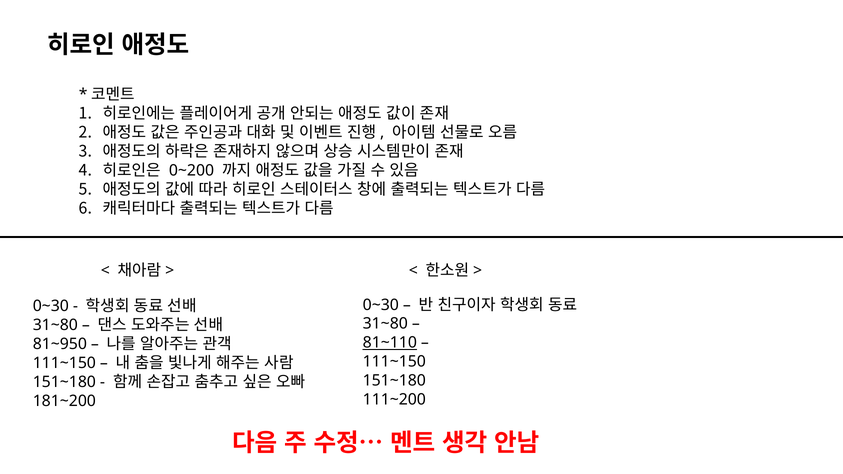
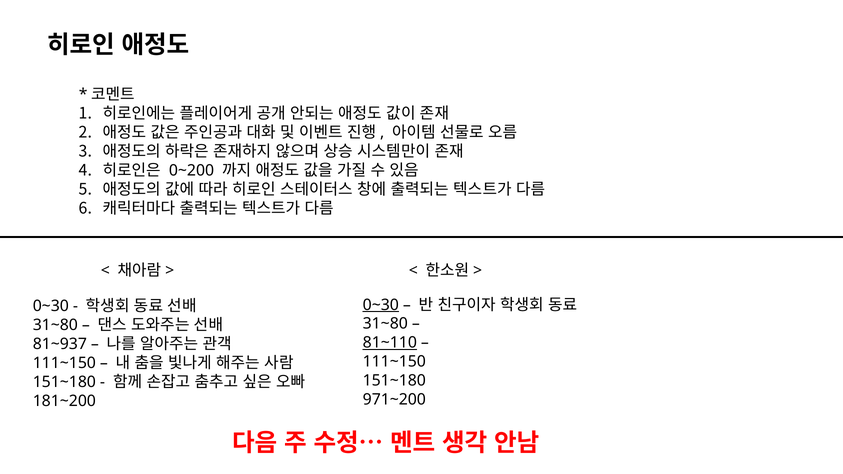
0~30 at (381, 305) underline: none -> present
81~950: 81~950 -> 81~937
111~200: 111~200 -> 971~200
